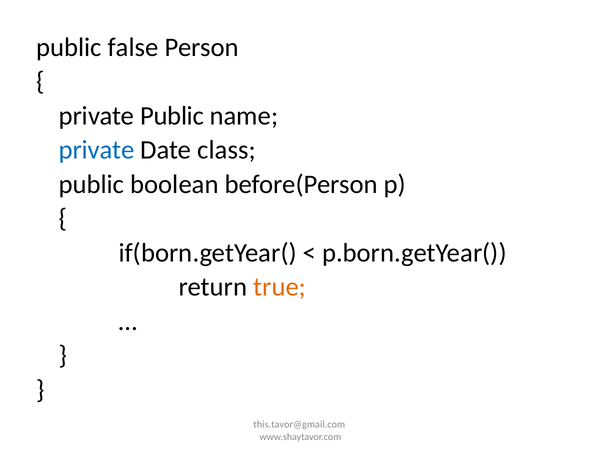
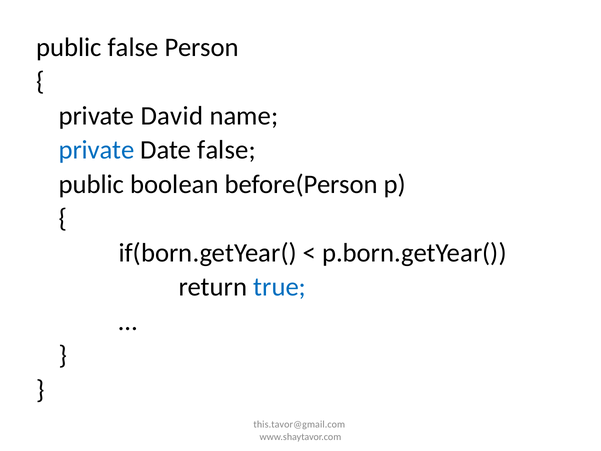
private Public: Public -> David
Date class: class -> false
true colour: orange -> blue
